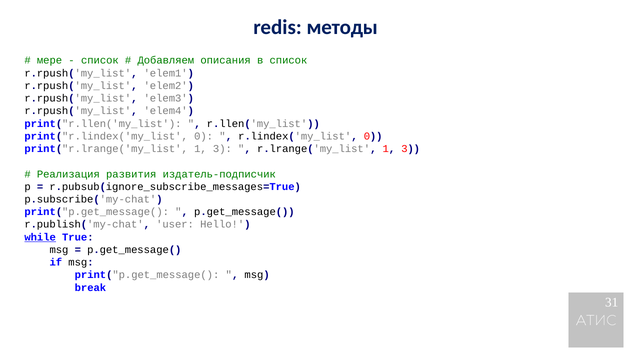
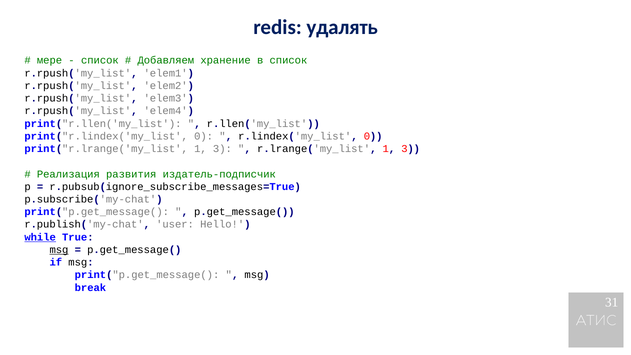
методы: методы -> удалять
описания: описания -> хранение
msg at (59, 250) underline: none -> present
